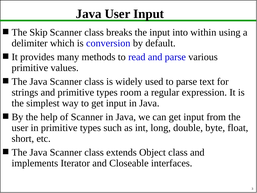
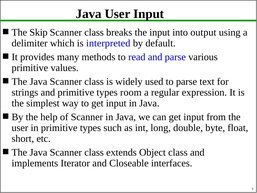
within: within -> output
conversion: conversion -> interpreted
